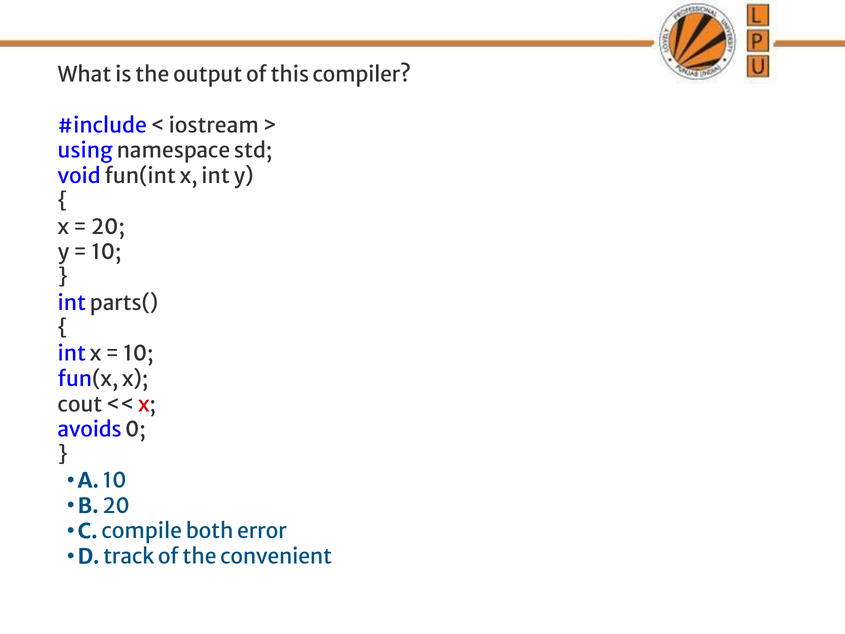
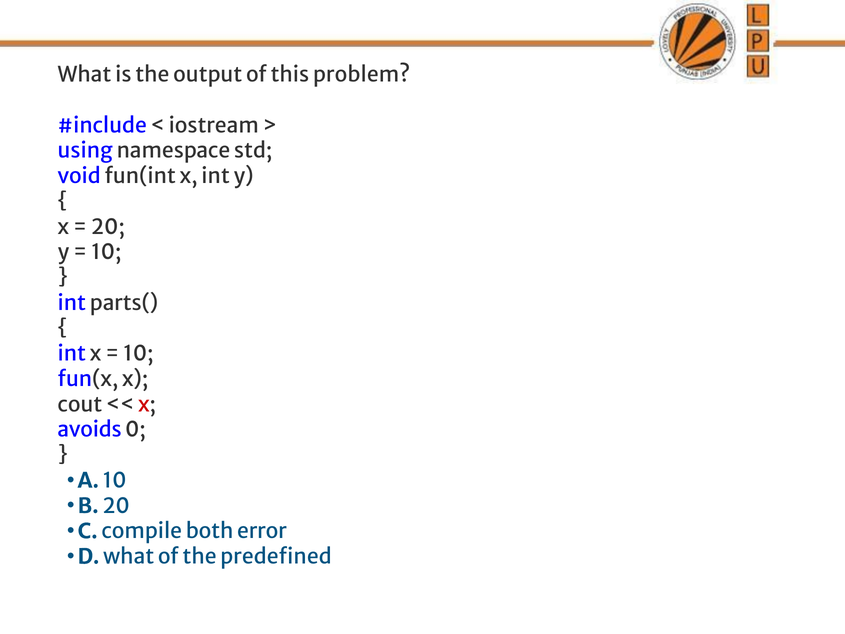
compiler: compiler -> problem
D track: track -> what
convenient: convenient -> predefined
